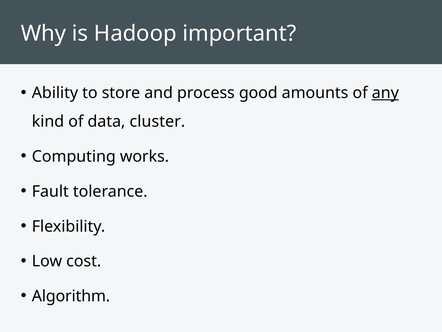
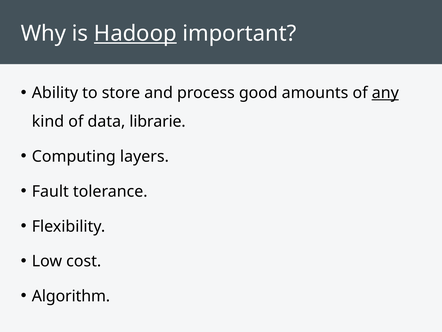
Hadoop underline: none -> present
cluster: cluster -> librarie
works: works -> layers
